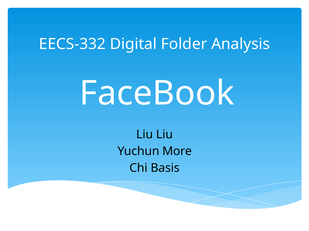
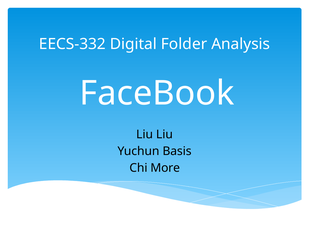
More: More -> Basis
Basis: Basis -> More
